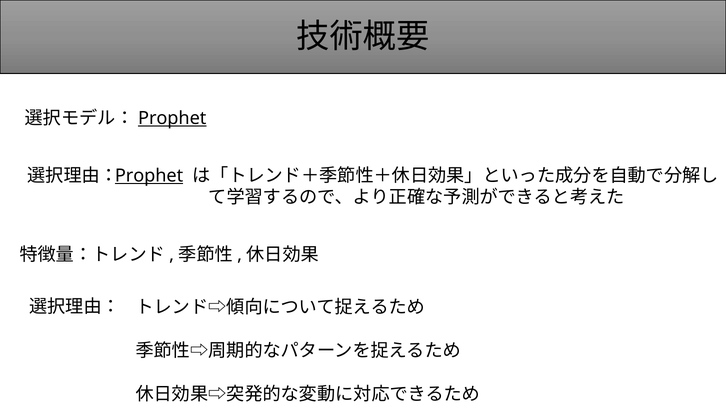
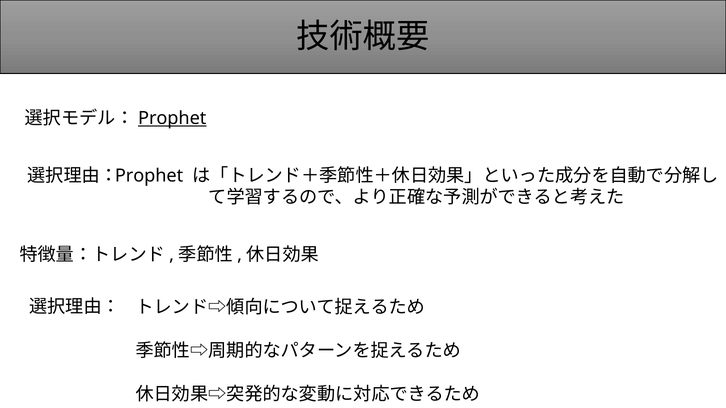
Prophet at (149, 176) underline: present -> none
